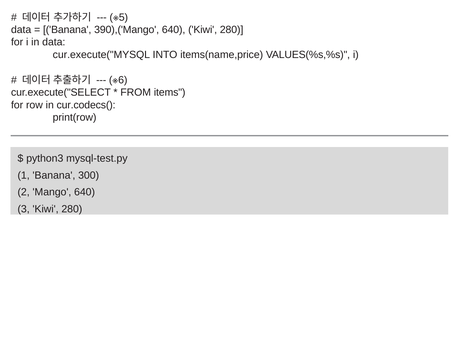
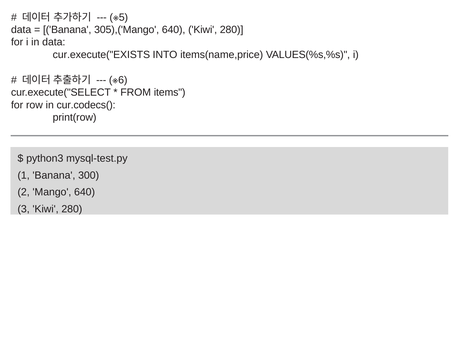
390),('Mango: 390),('Mango -> 305),('Mango
cur.execute("MYSQL: cur.execute("MYSQL -> cur.execute("EXISTS
